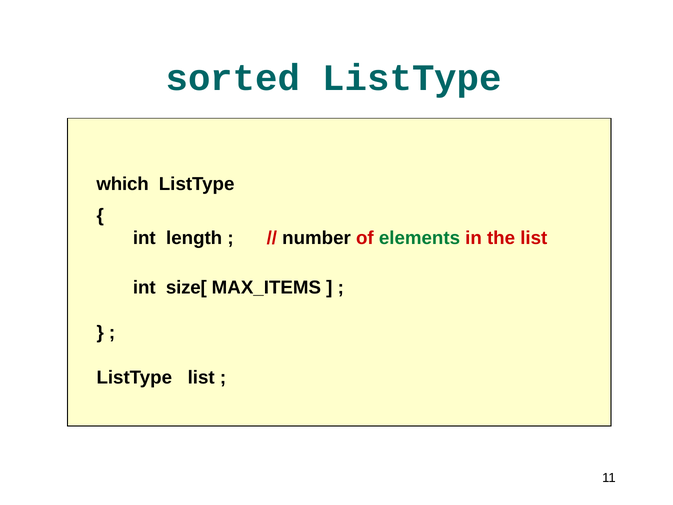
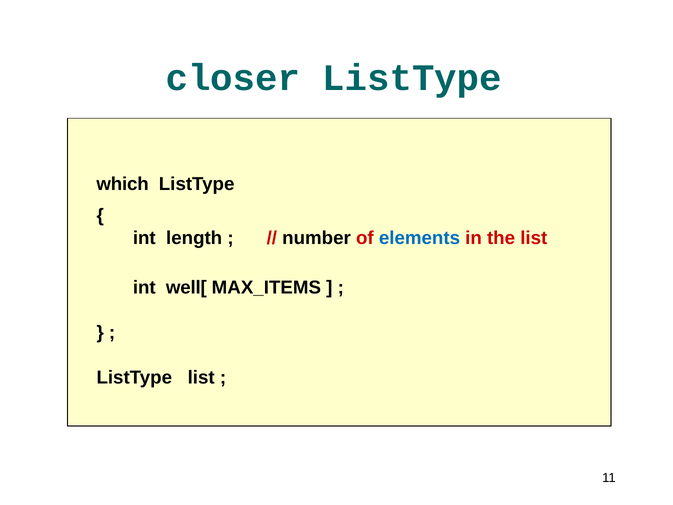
sorted: sorted -> closer
elements colour: green -> blue
size[: size[ -> well[
